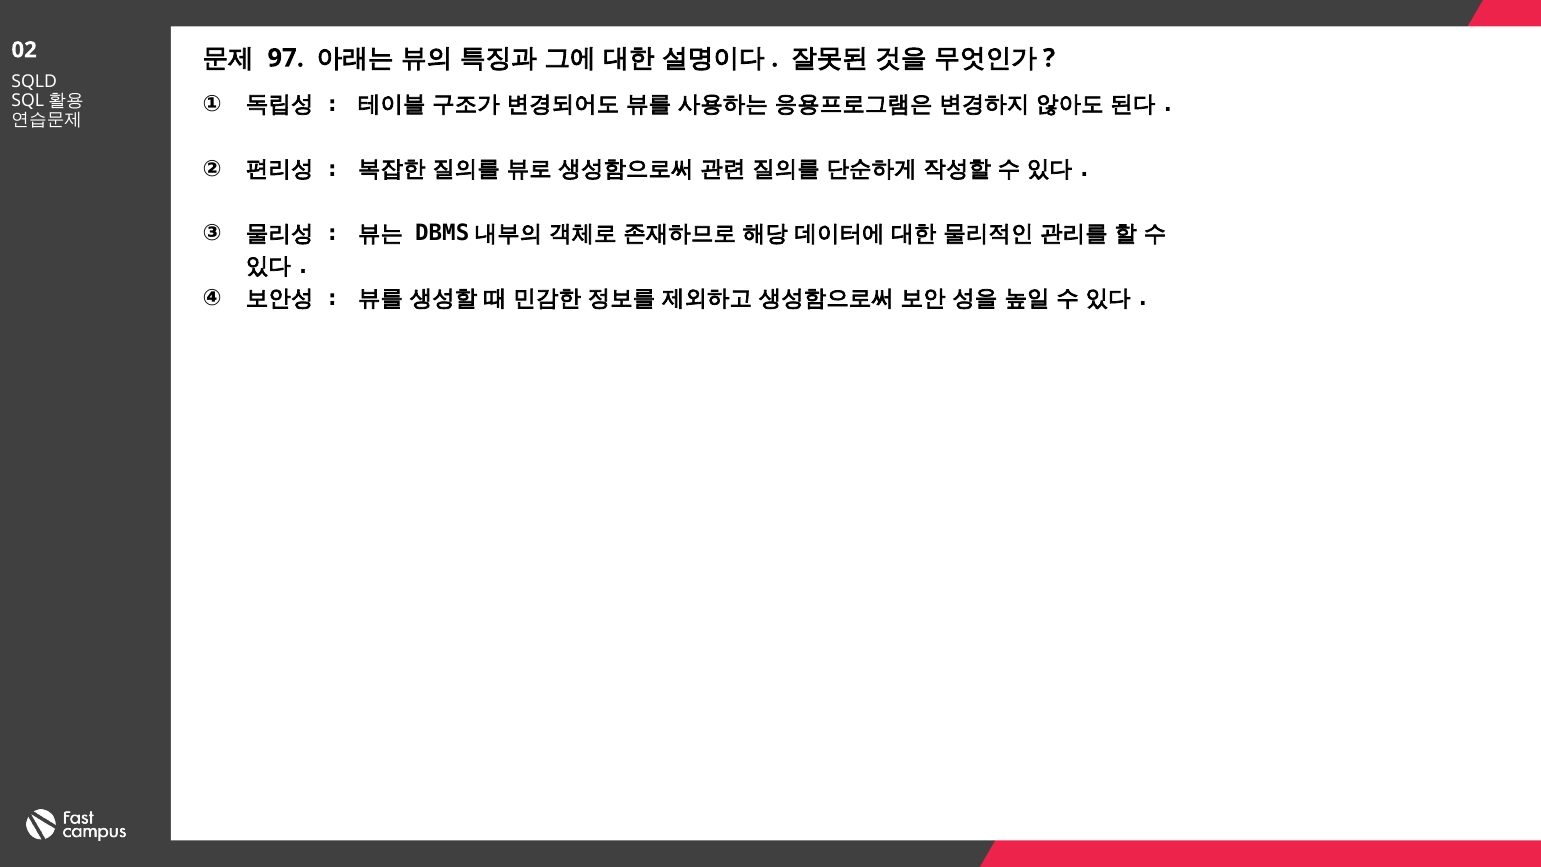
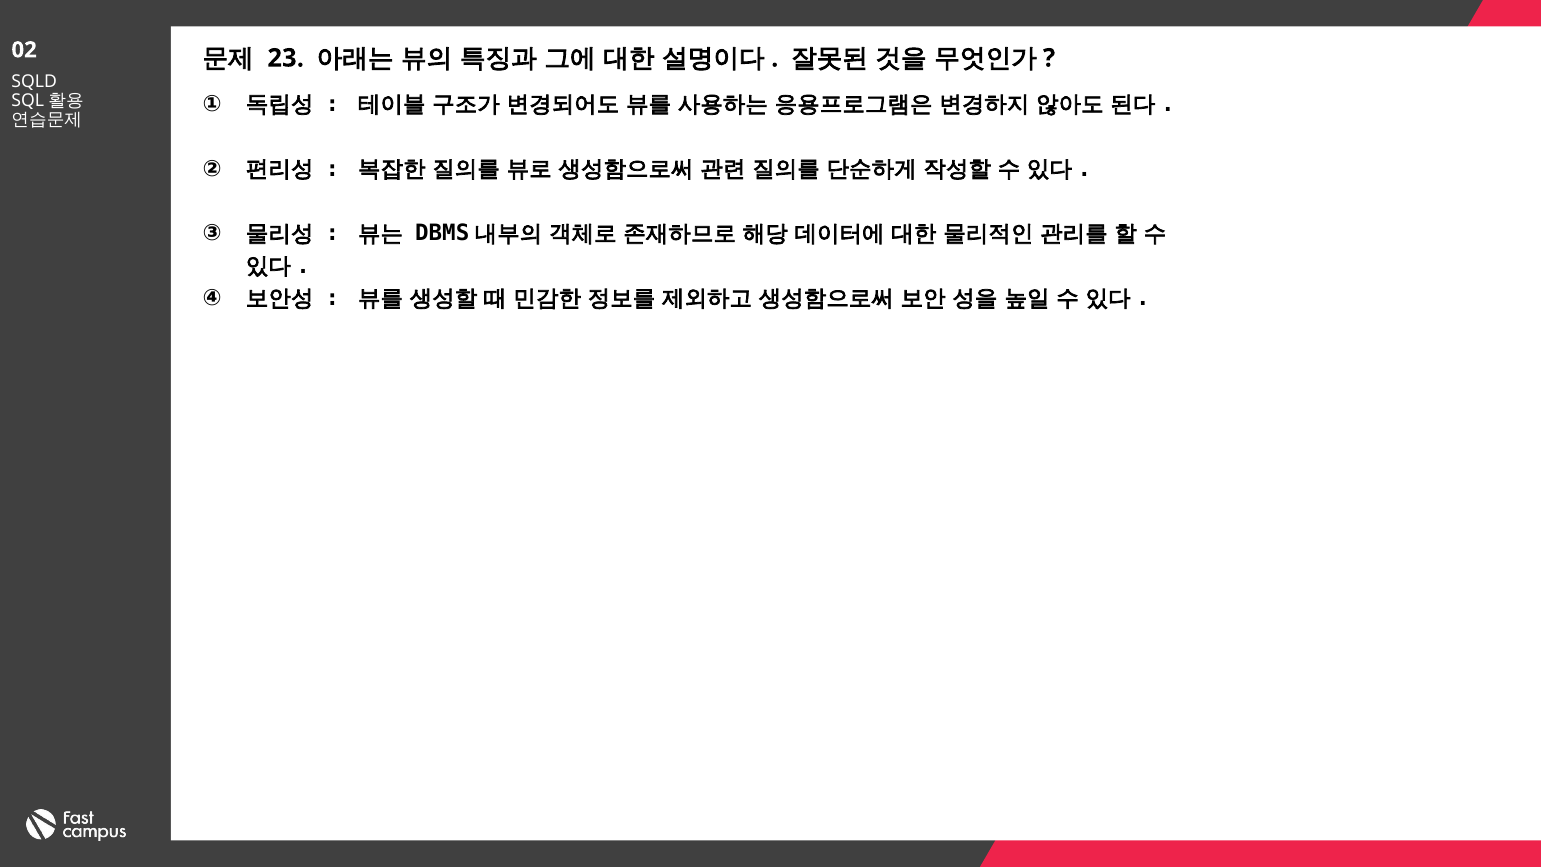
97: 97 -> 23
